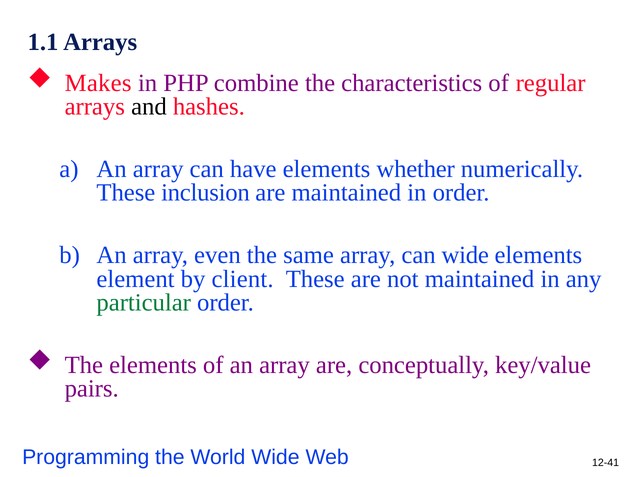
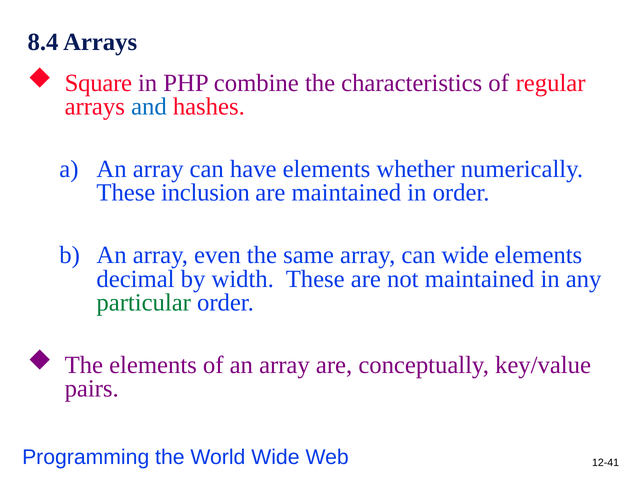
1.1: 1.1 -> 8.4
Makes: Makes -> Square
and colour: black -> blue
element: element -> decimal
client: client -> width
